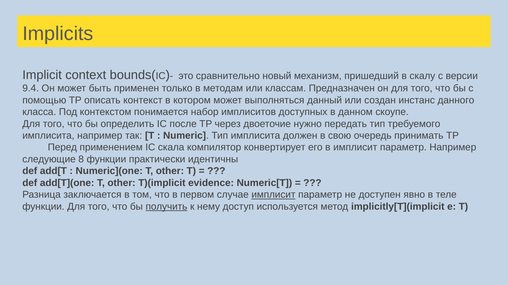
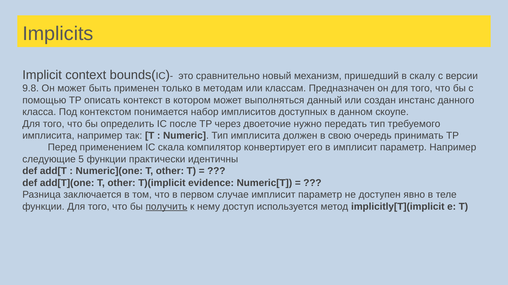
9.4: 9.4 -> 9.8
8: 8 -> 5
имплисит at (273, 195) underline: present -> none
